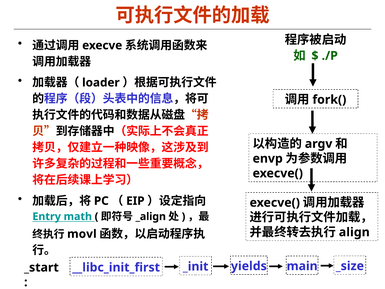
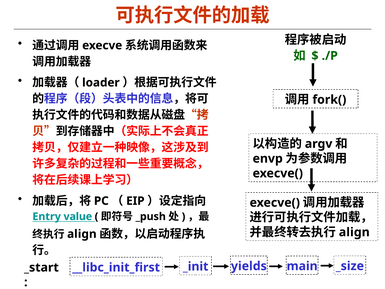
math: math -> value
_align: _align -> _push
movl at (82, 234): movl -> align
